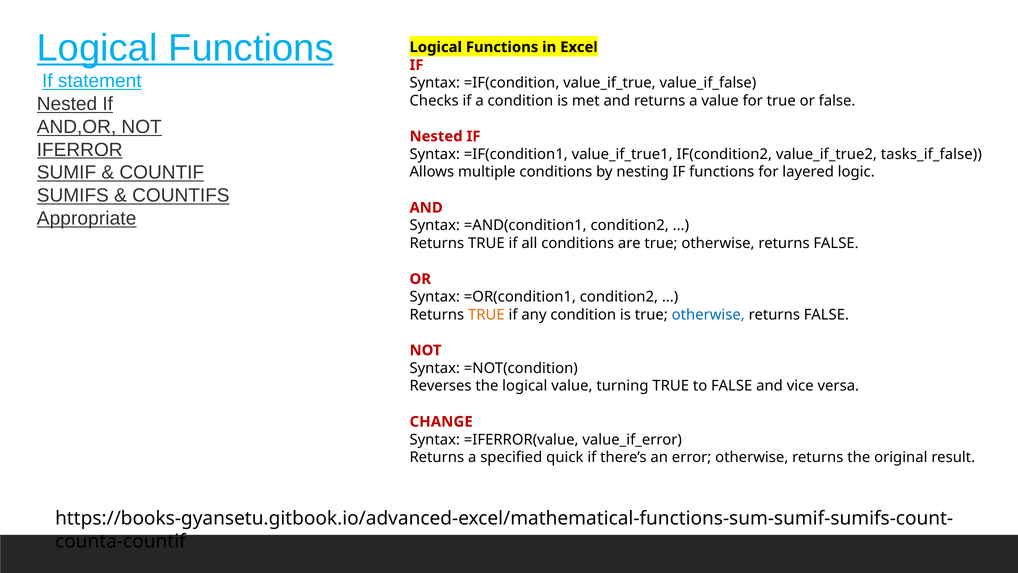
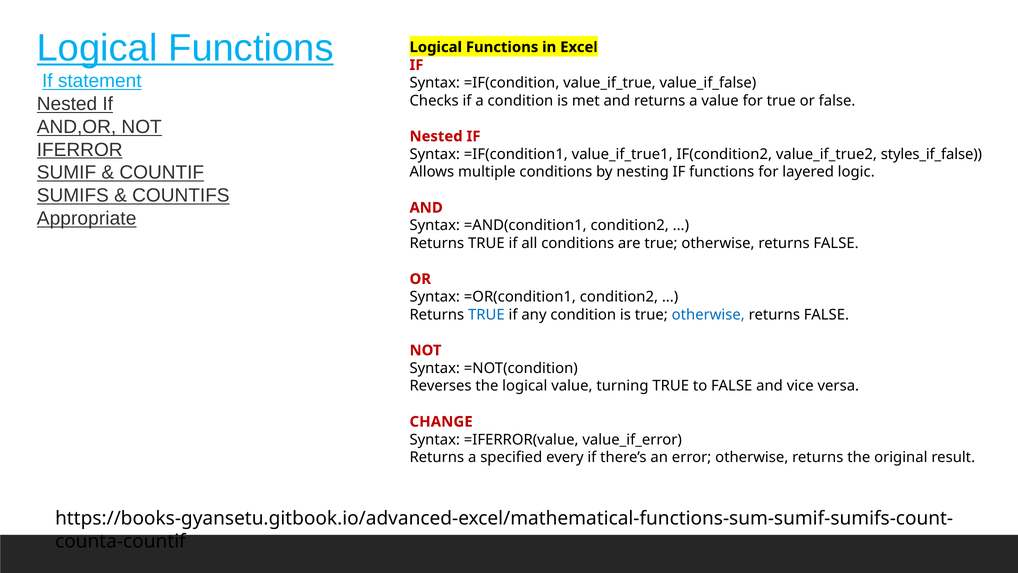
tasks_if_false: tasks_if_false -> styles_if_false
TRUE at (486, 315) colour: orange -> blue
quick: quick -> every
